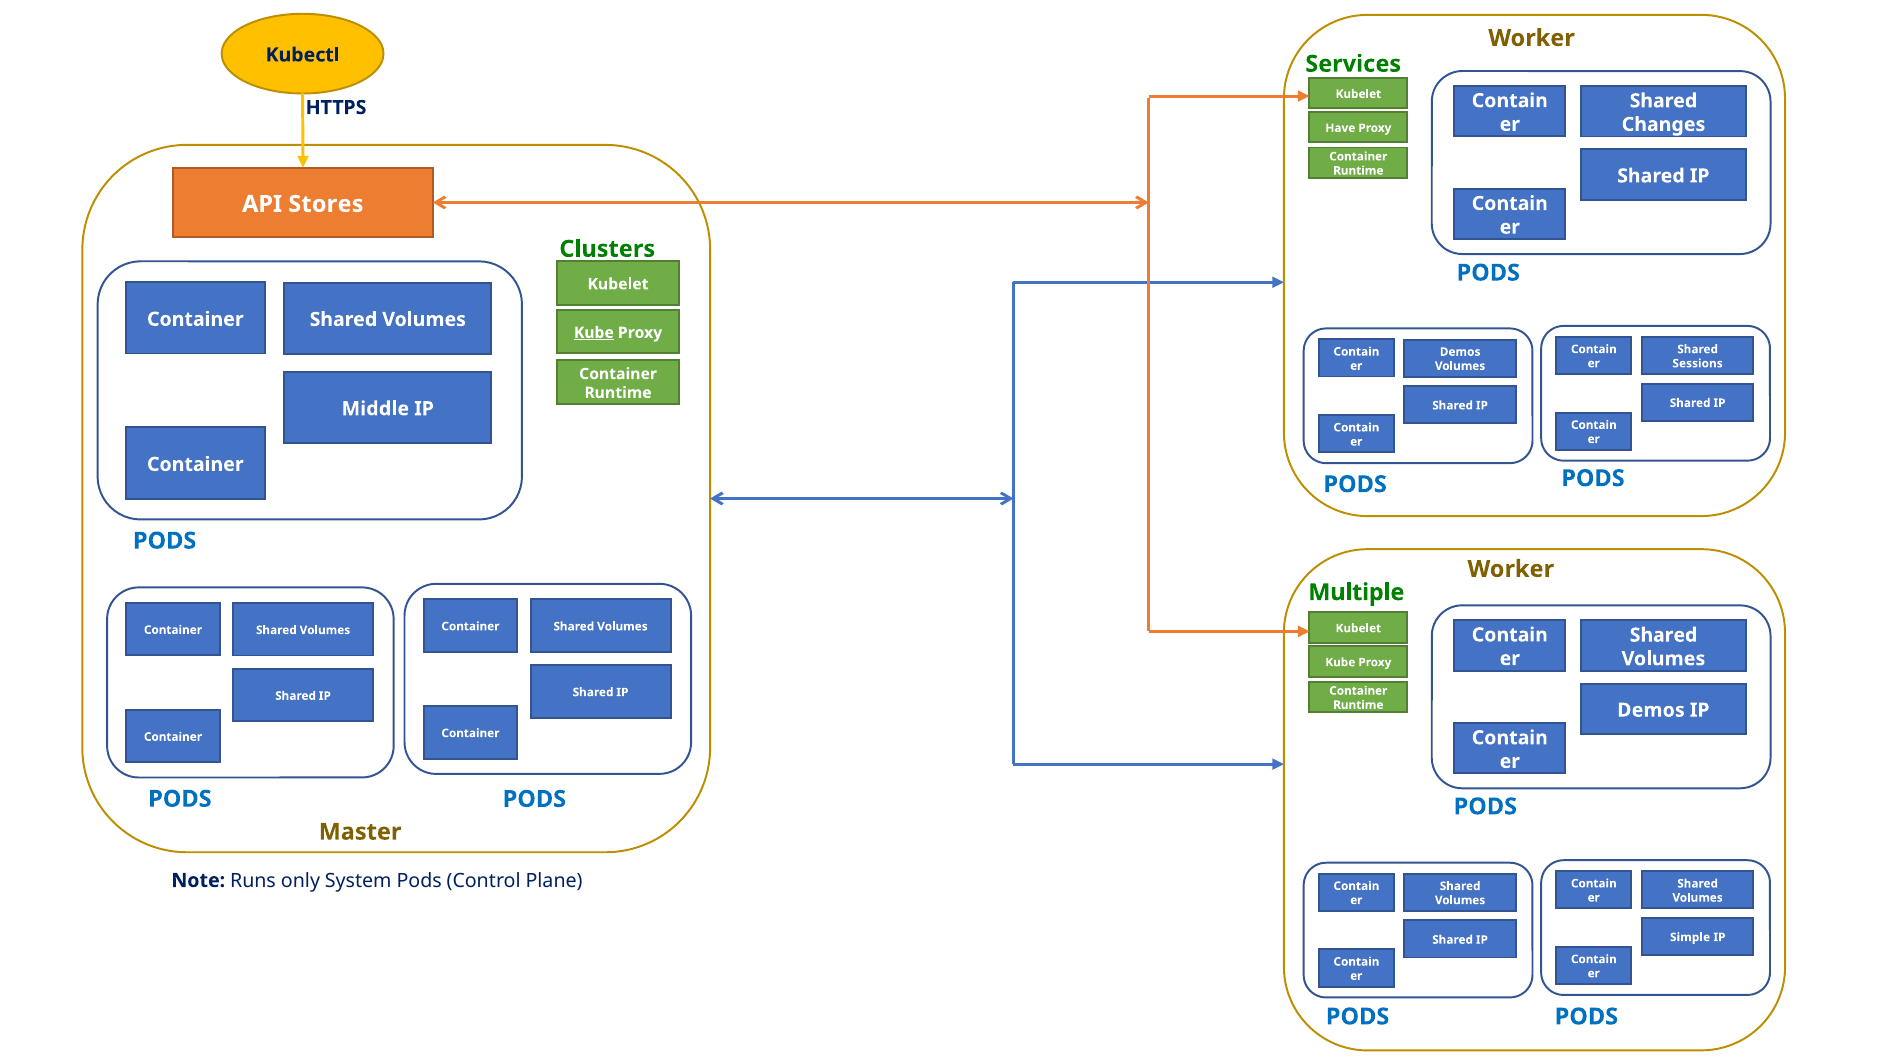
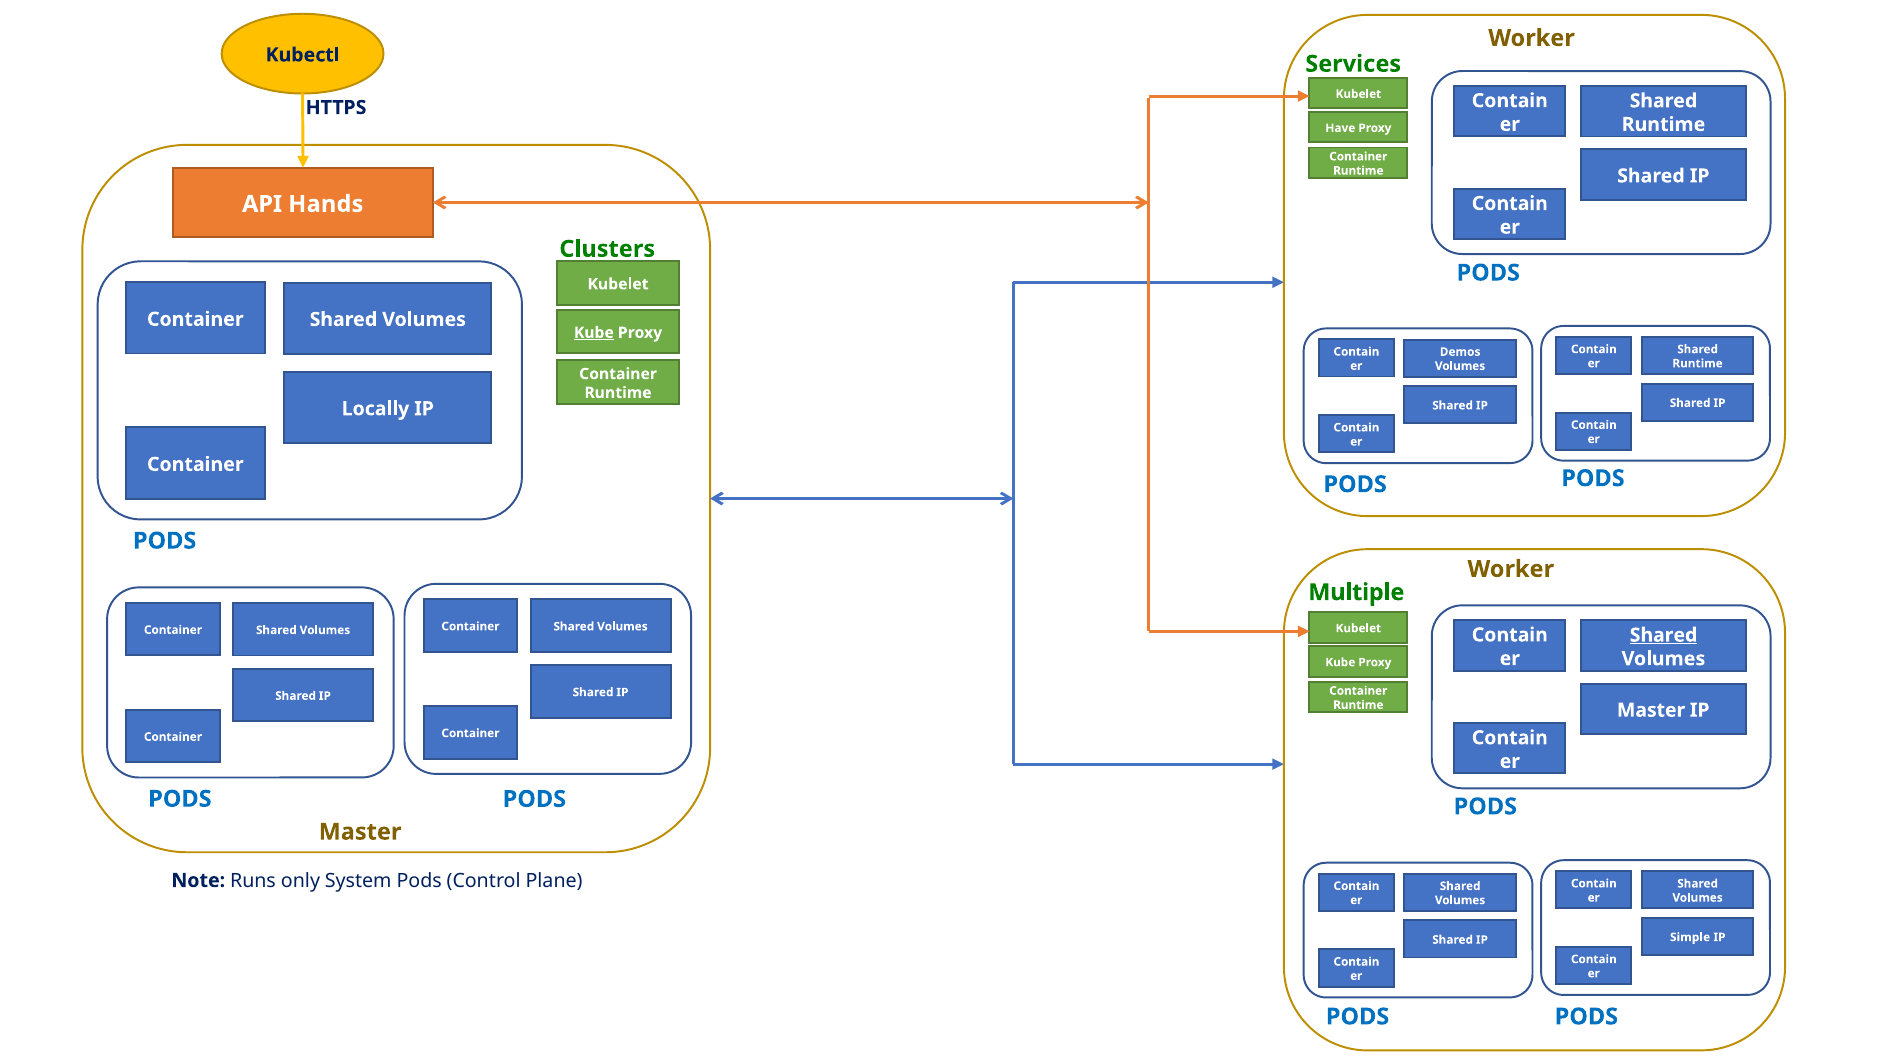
Changes at (1664, 124): Changes -> Runtime
Stores: Stores -> Hands
Sessions at (1698, 363): Sessions -> Runtime
Middle: Middle -> Locally
Shared at (1664, 635) underline: none -> present
Demos at (1651, 710): Demos -> Master
